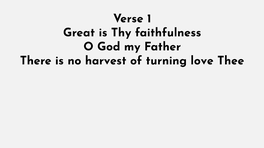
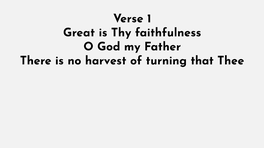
love: love -> that
